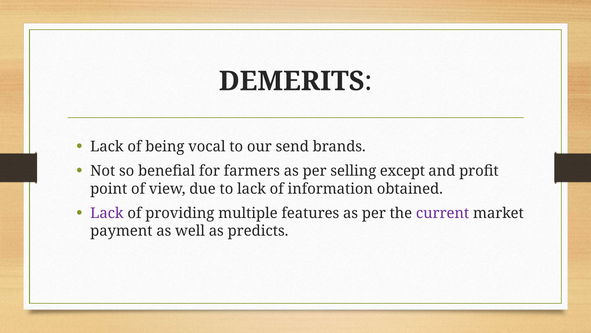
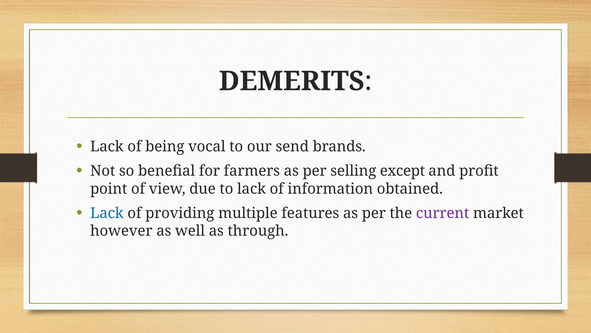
Lack at (107, 213) colour: purple -> blue
payment: payment -> however
predicts: predicts -> through
